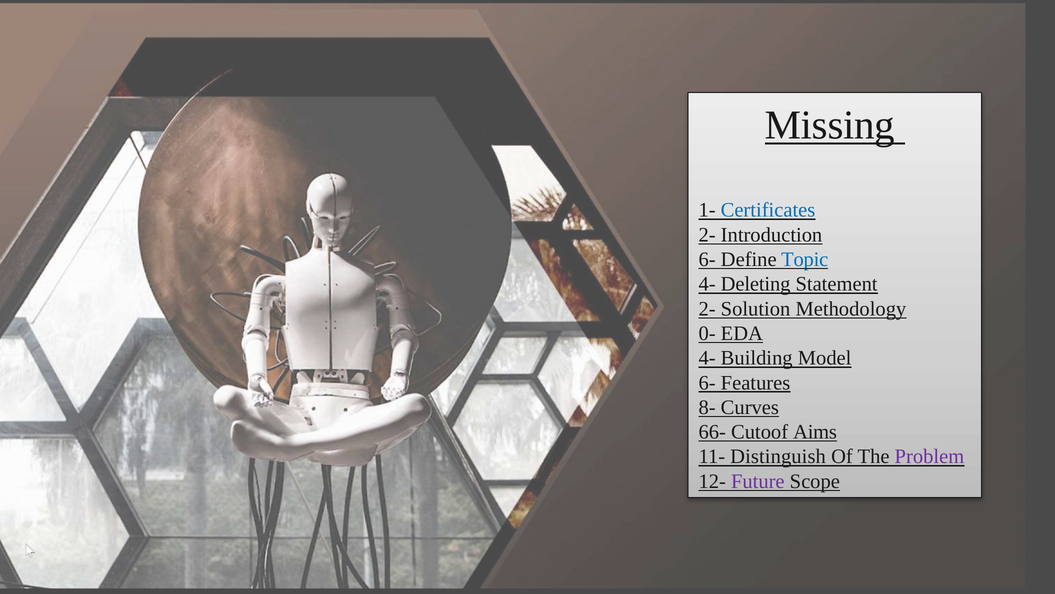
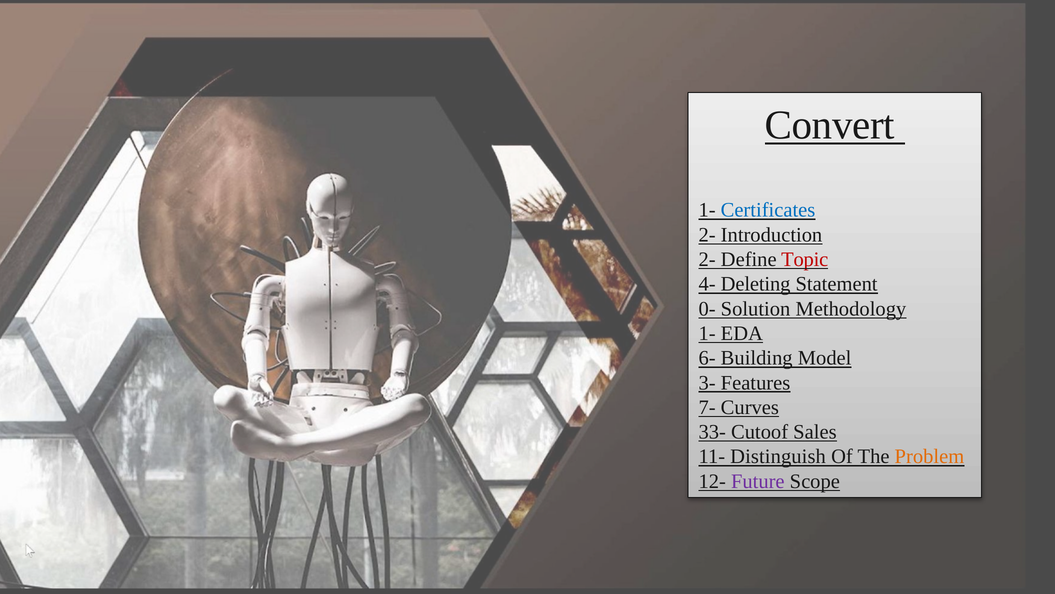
Missing: Missing -> Convert
6- at (707, 259): 6- -> 2-
Topic colour: blue -> red
2- at (707, 308): 2- -> 0-
0- at (707, 333): 0- -> 1-
4- at (707, 358): 4- -> 6-
6- at (707, 382): 6- -> 3-
8-: 8- -> 7-
66-: 66- -> 33-
Aims: Aims -> Sales
Problem colour: purple -> orange
